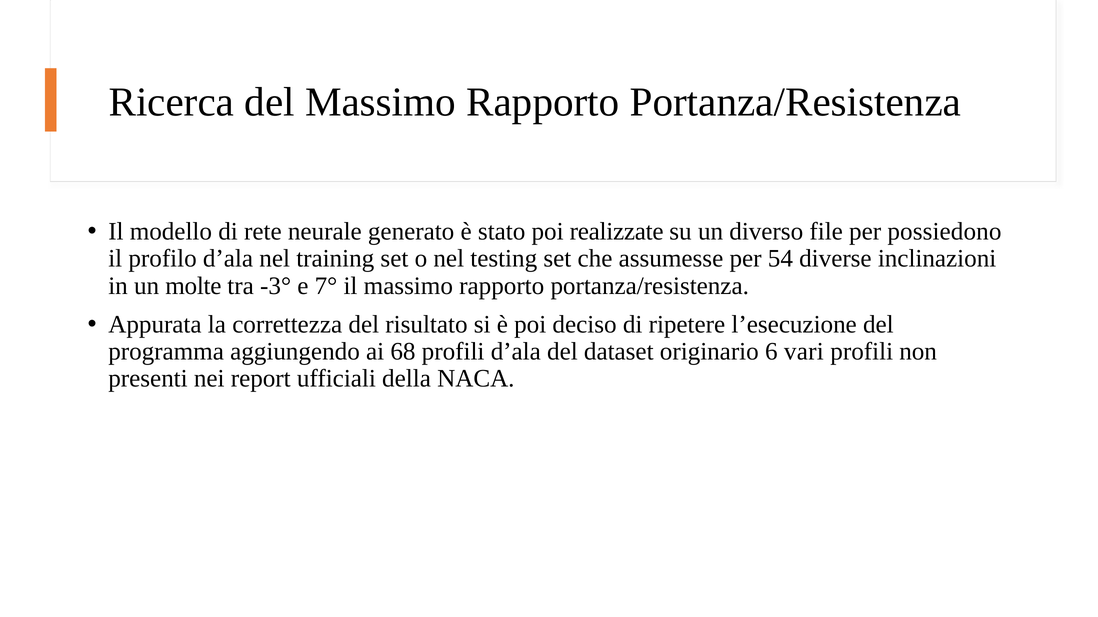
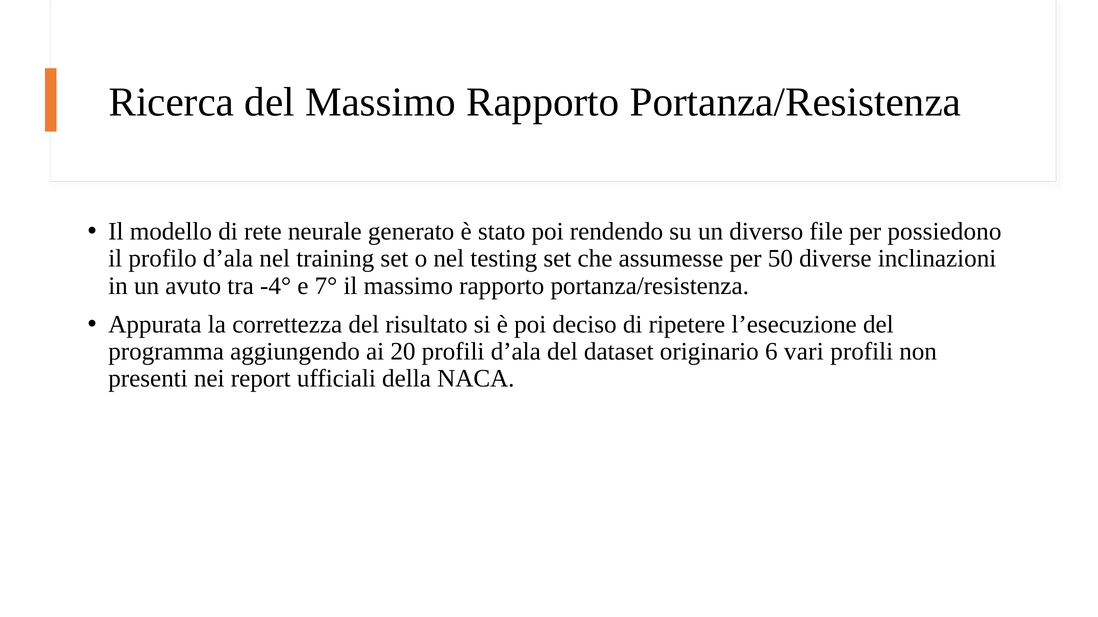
realizzate: realizzate -> rendendo
54: 54 -> 50
molte: molte -> avuto
-3°: -3° -> -4°
68: 68 -> 20
